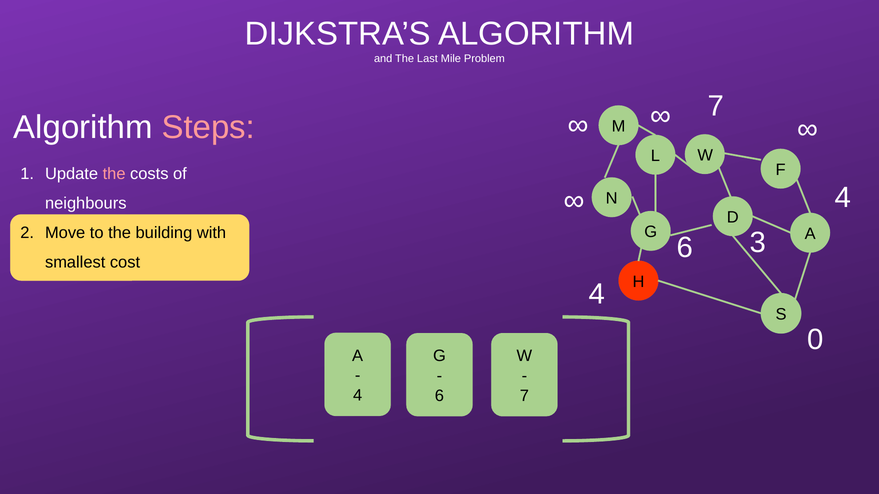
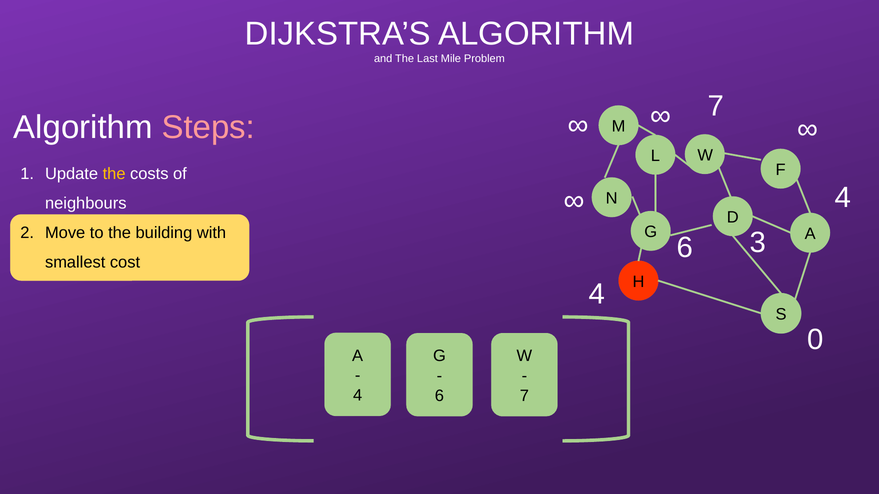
the at (114, 174) colour: pink -> yellow
